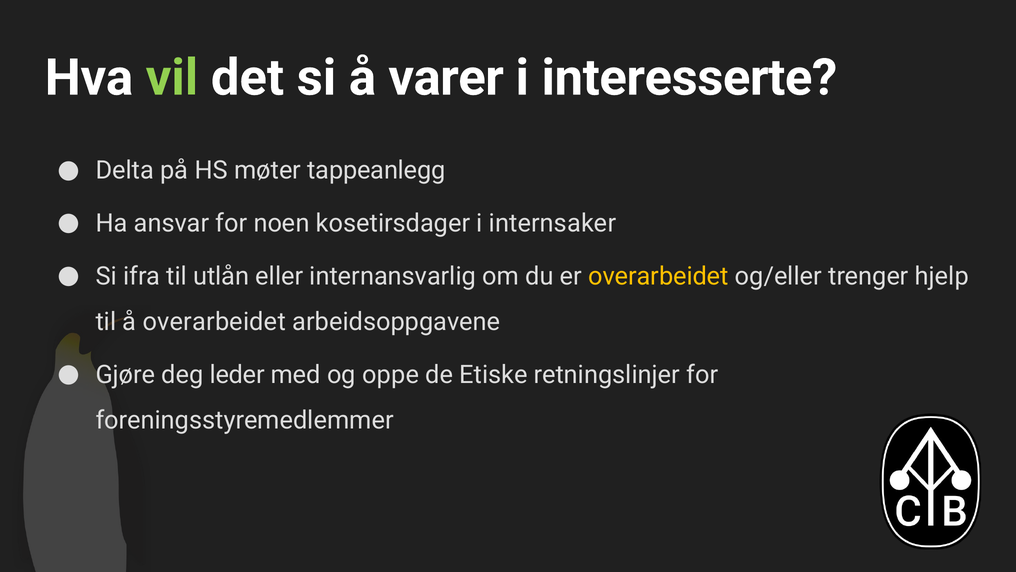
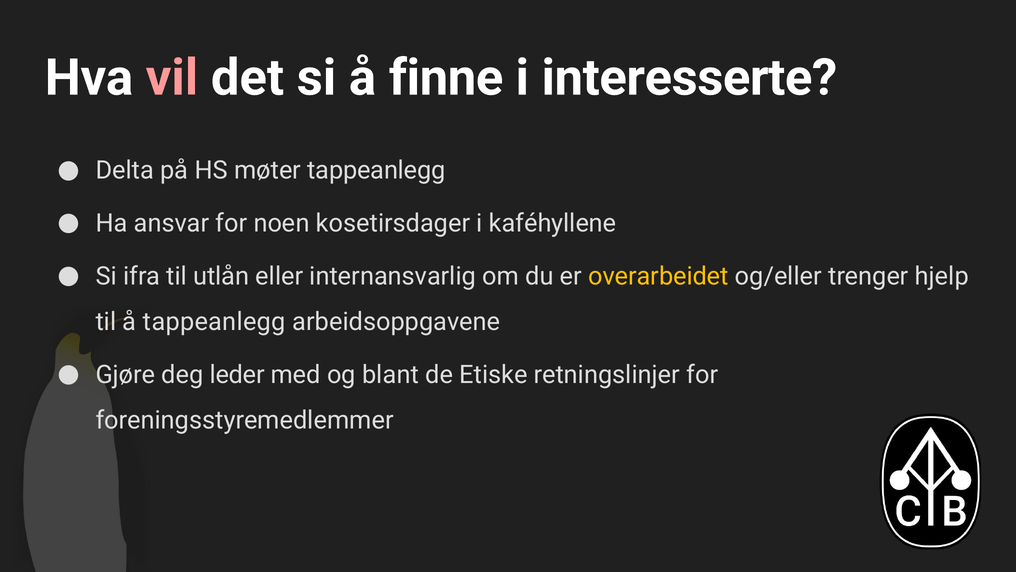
vil colour: light green -> pink
varer: varer -> finne
internsaker: internsaker -> kaféhyllene
å overarbeidet: overarbeidet -> tappeanlegg
oppe: oppe -> blant
